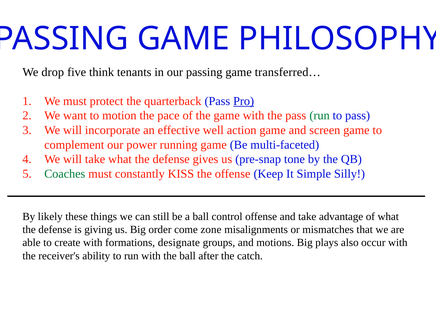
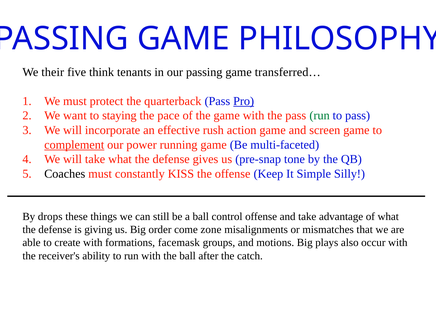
drop: drop -> their
motion: motion -> staying
well: well -> rush
complement underline: none -> present
Coaches colour: green -> black
likely: likely -> drops
designate: designate -> facemask
